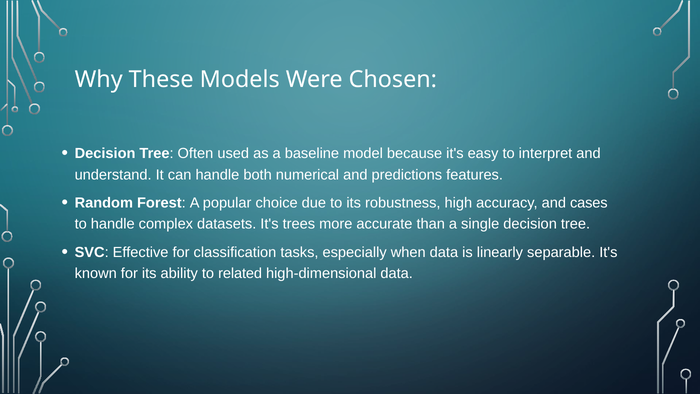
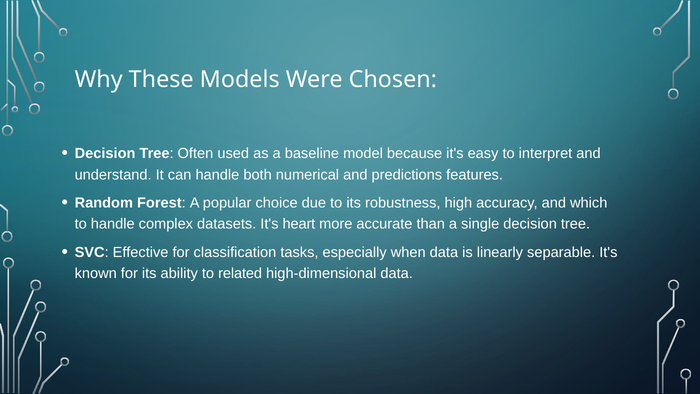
cases: cases -> which
trees: trees -> heart
